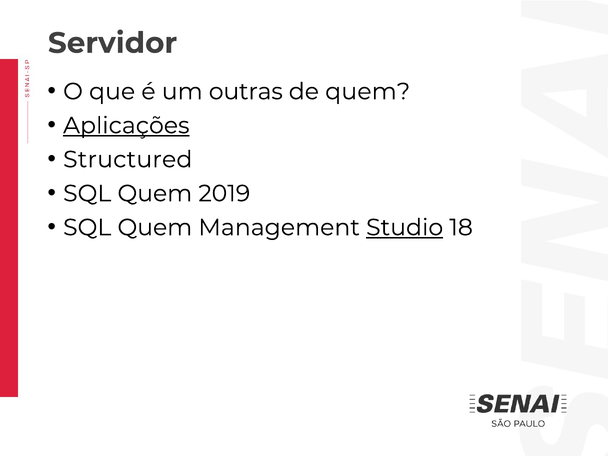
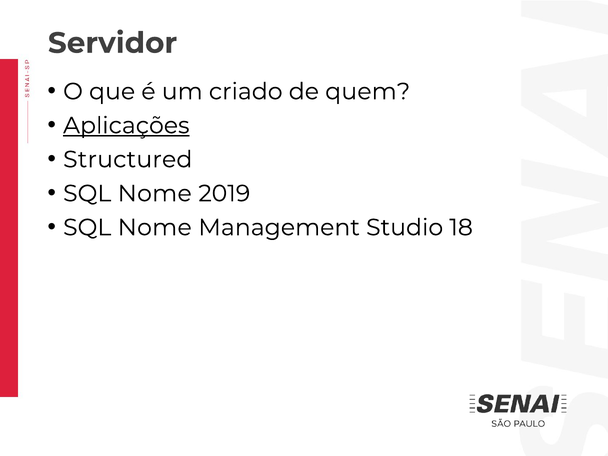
outras: outras -> criado
Quem at (155, 194): Quem -> Nome
Quem at (155, 227): Quem -> Nome
Studio underline: present -> none
